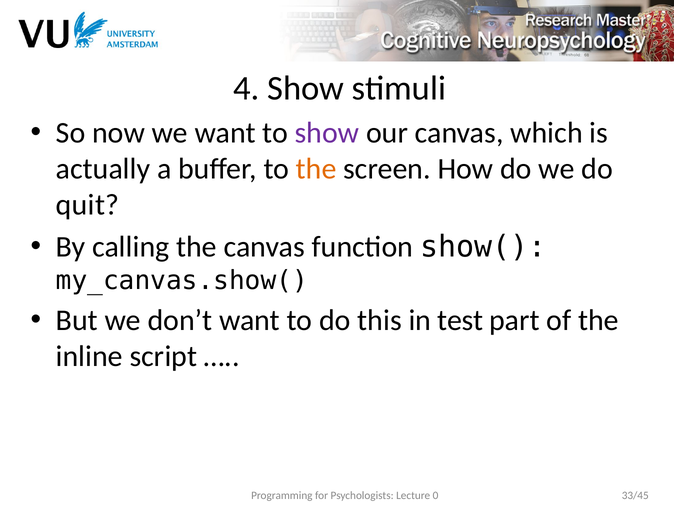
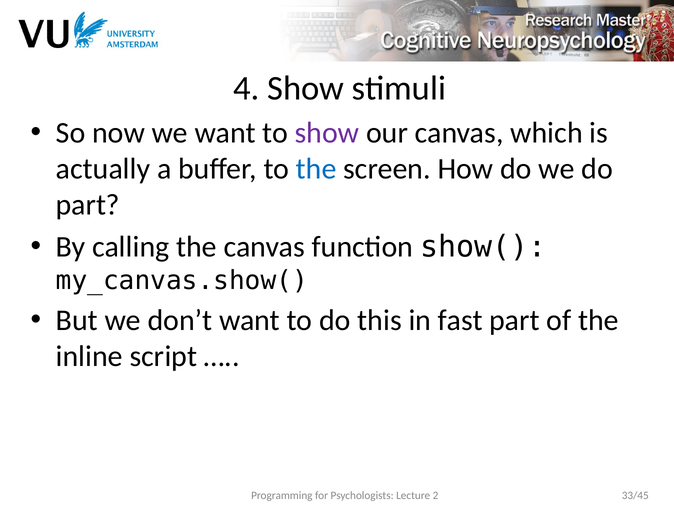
the at (316, 169) colour: orange -> blue
quit at (88, 205): quit -> part
test: test -> fast
0: 0 -> 2
